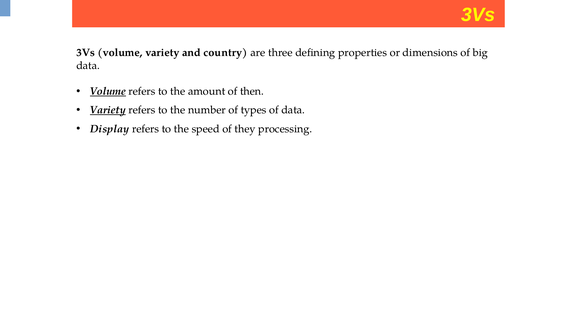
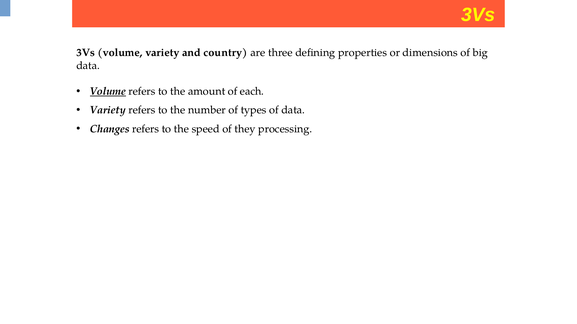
then: then -> each
Variety at (108, 110) underline: present -> none
Display: Display -> Changes
